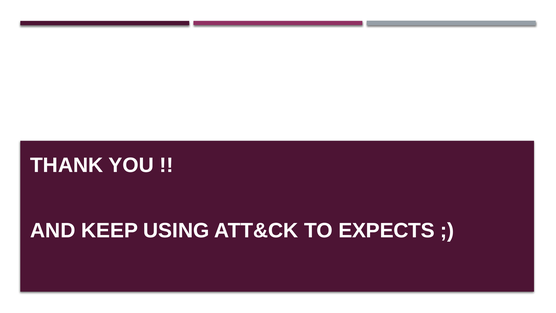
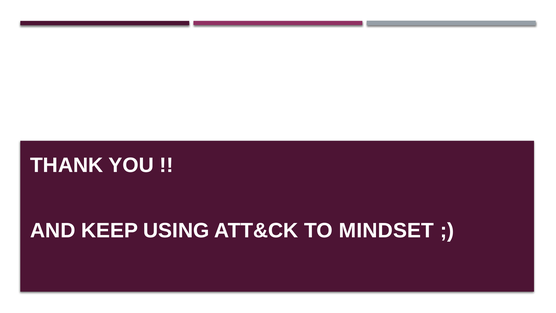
EXPECTS: EXPECTS -> MINDSET
